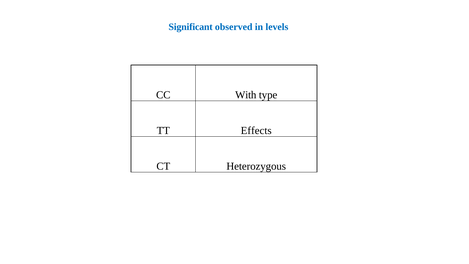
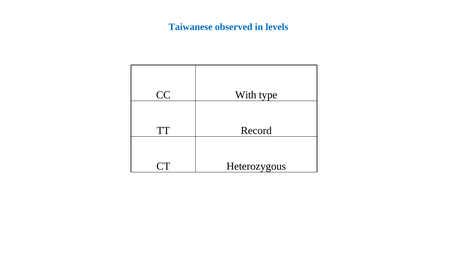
Significant: Significant -> Taiwanese
Effects: Effects -> Record
